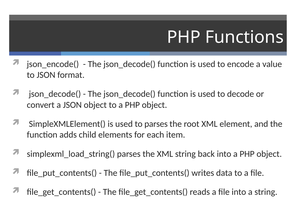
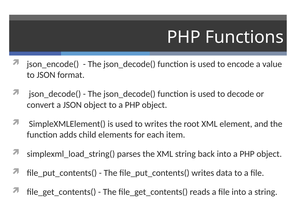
to parses: parses -> writes
